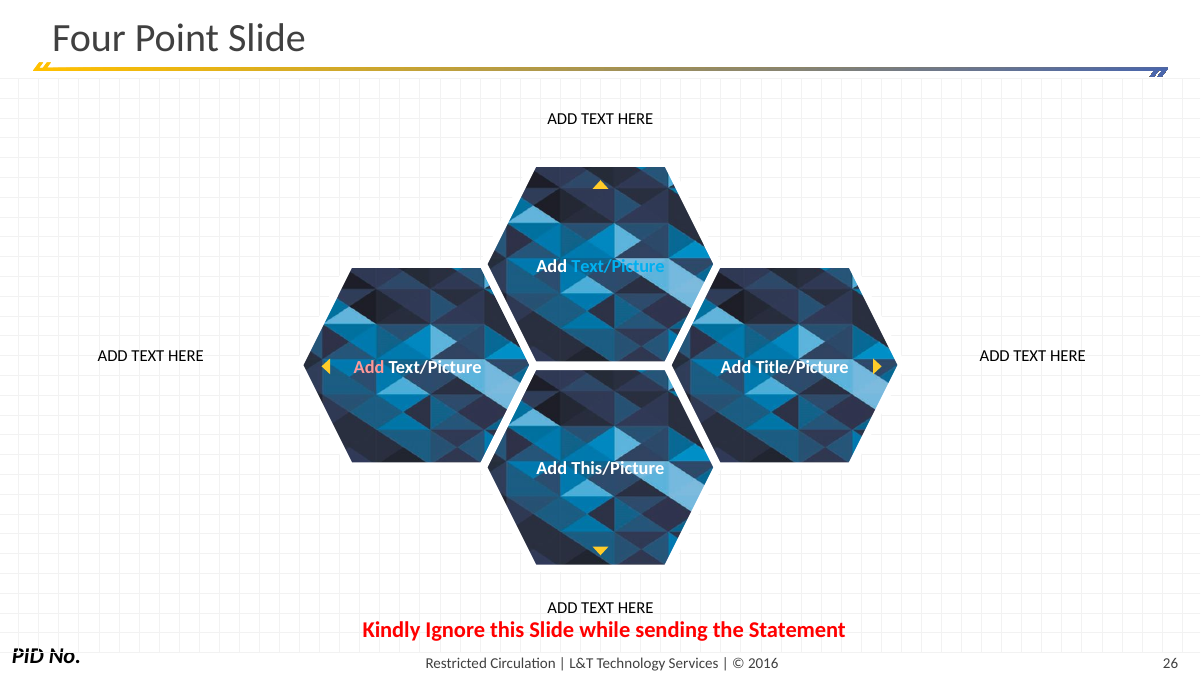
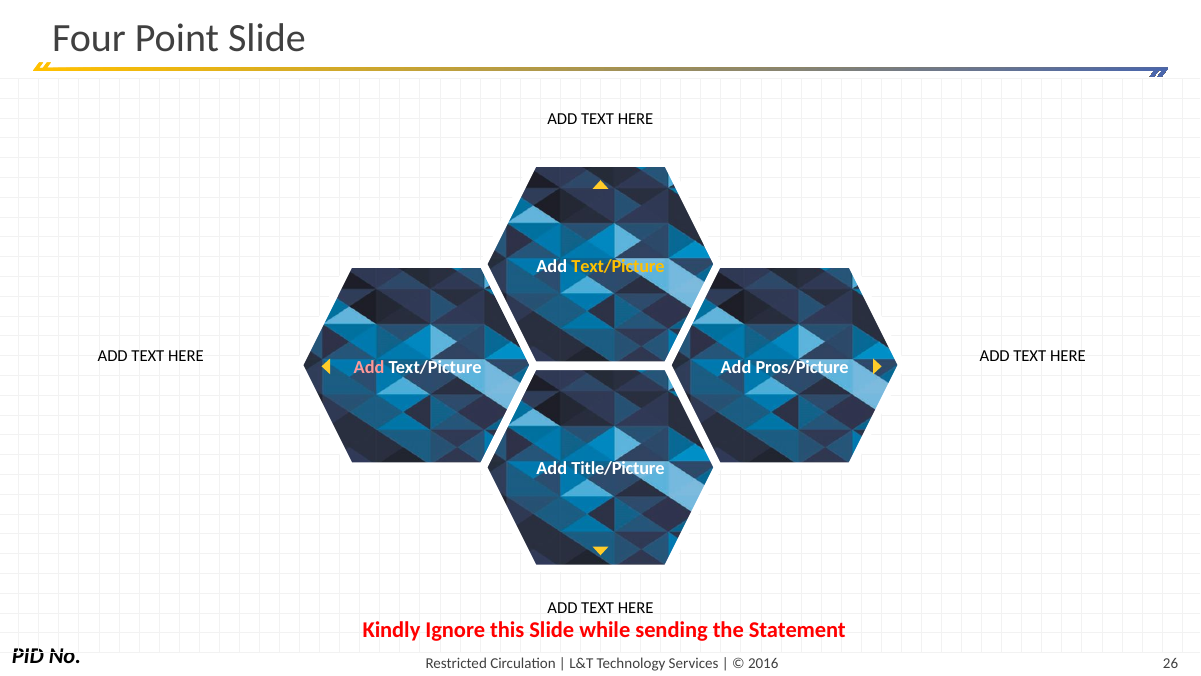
Text/Picture at (618, 266) colour: light blue -> yellow
Title/Picture: Title/Picture -> Pros/Picture
This/Picture: This/Picture -> Title/Picture
